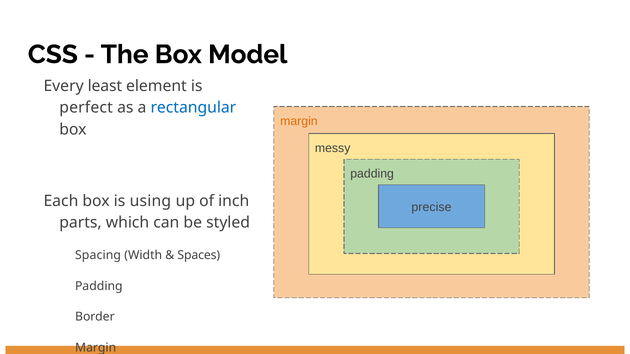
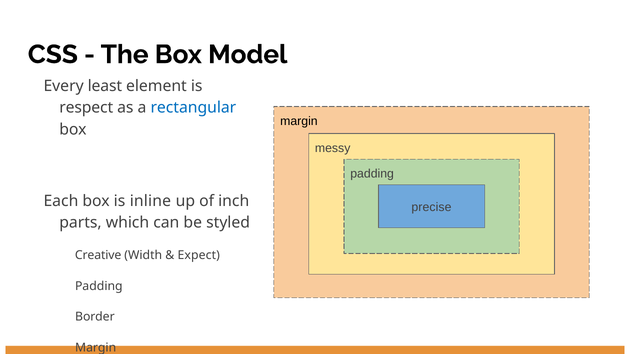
perfect: perfect -> respect
margin at (299, 121) colour: orange -> black
using: using -> inline
Spacing: Spacing -> Creative
Spaces: Spaces -> Expect
